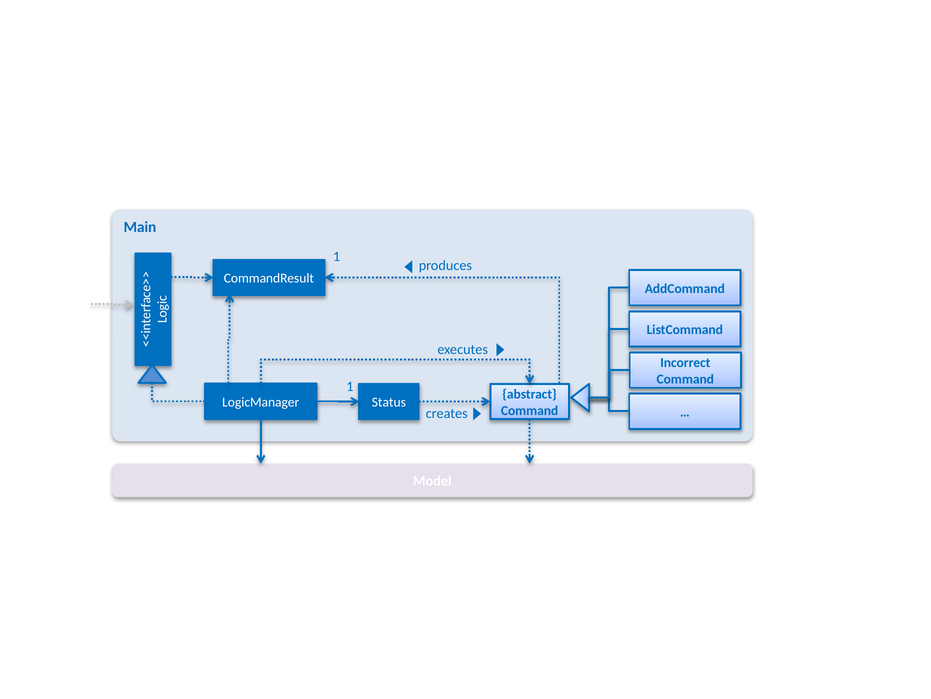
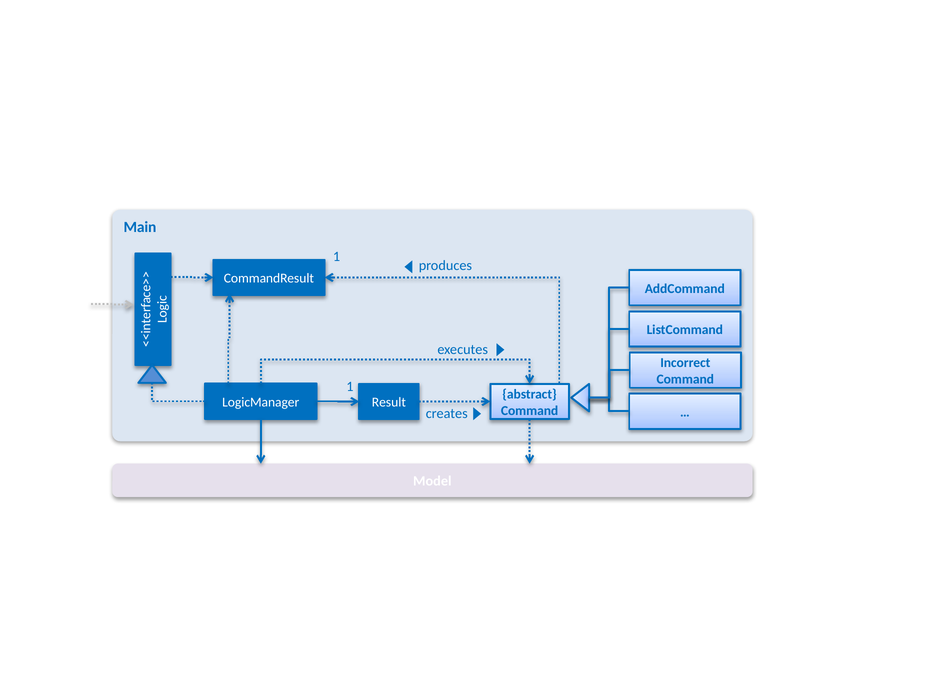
Status: Status -> Result
